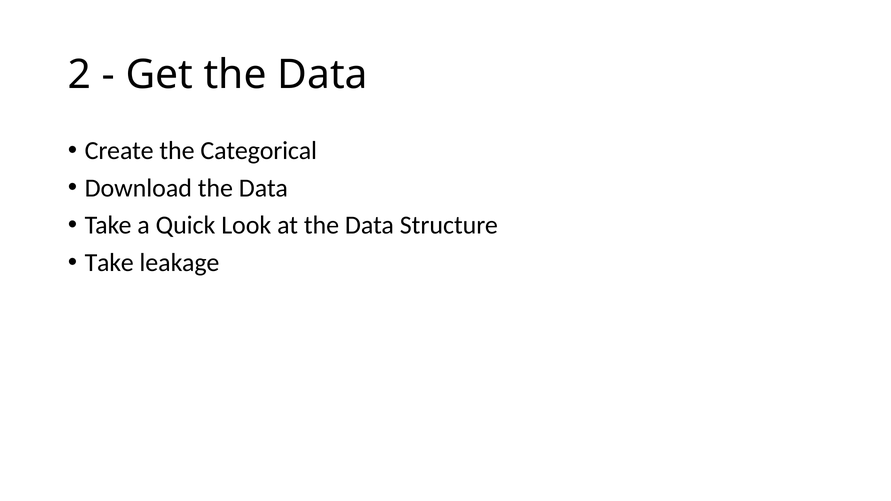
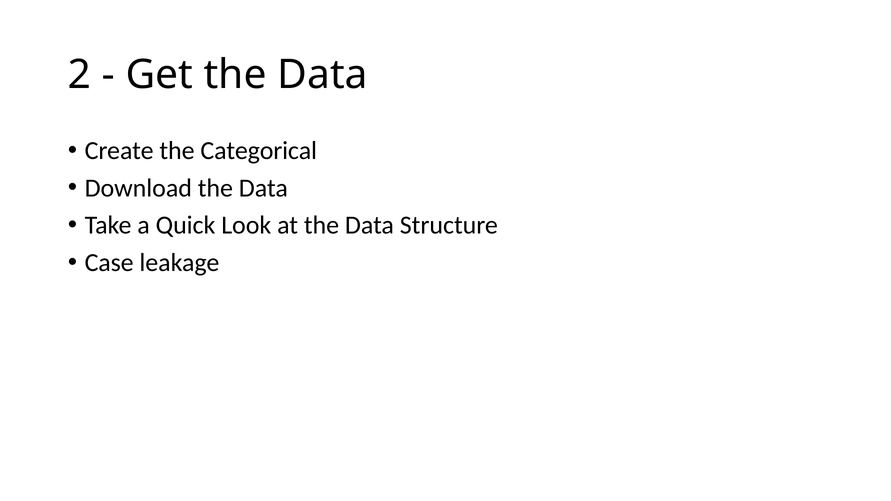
Take at (109, 263): Take -> Case
